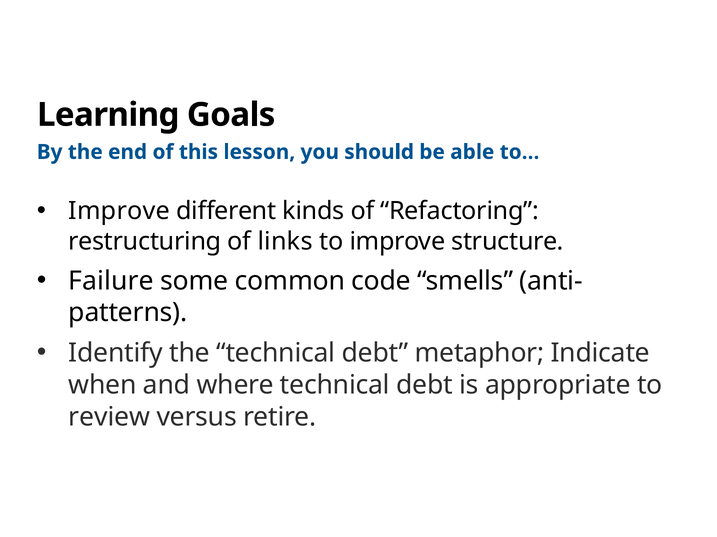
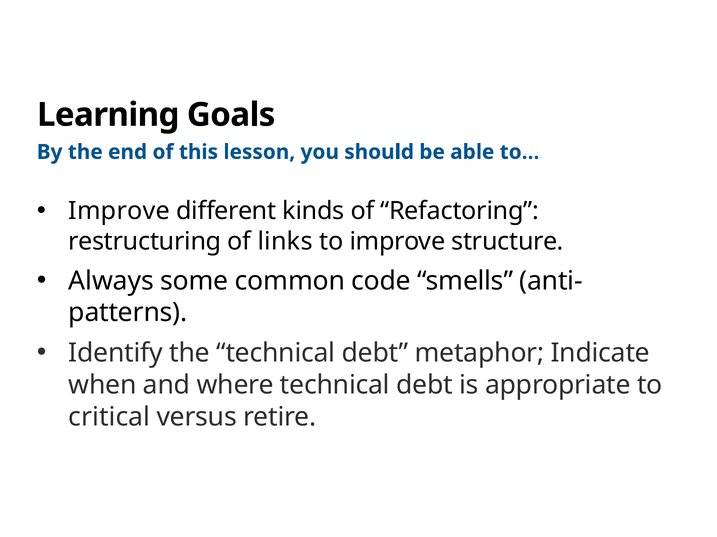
Failure: Failure -> Always
review: review -> critical
